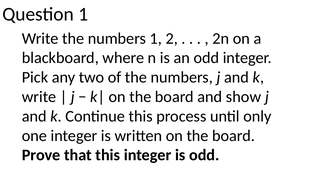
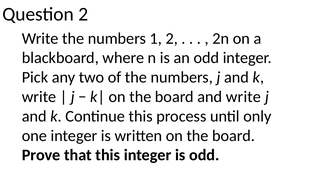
Question 1: 1 -> 2
and show: show -> write
